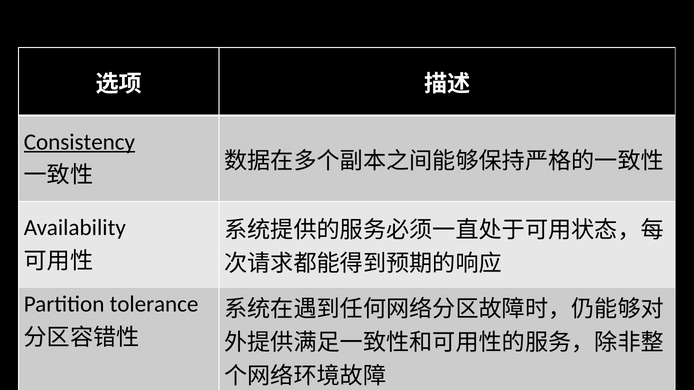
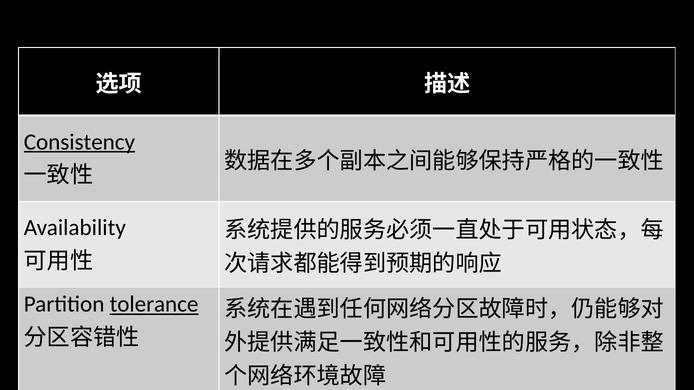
tolerance underline: none -> present
